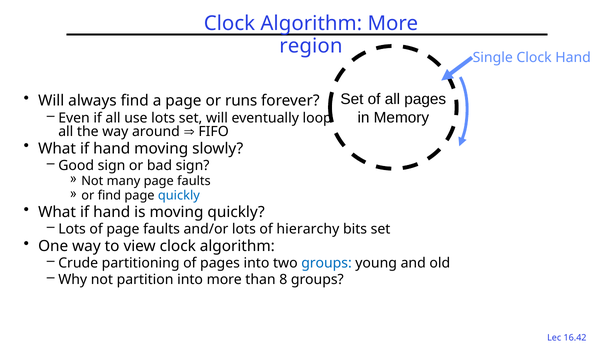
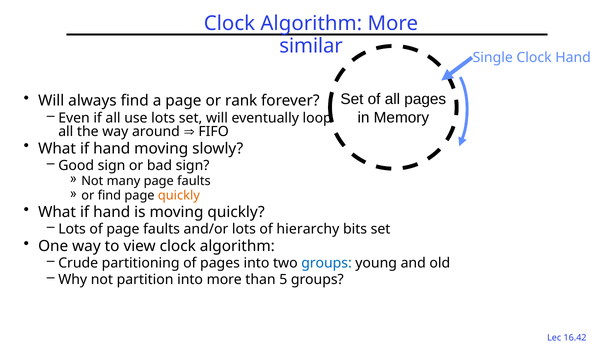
region: region -> similar
runs: runs -> rank
quickly at (179, 196) colour: blue -> orange
8: 8 -> 5
